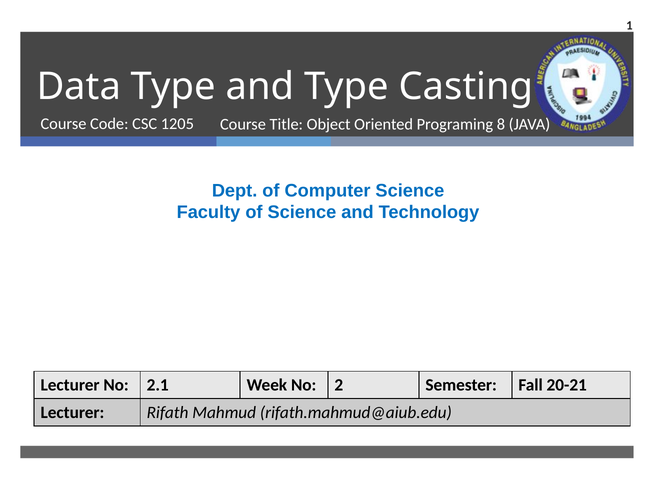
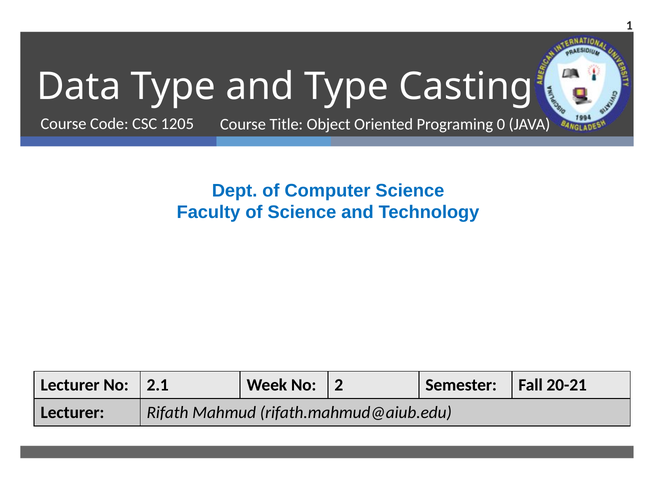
8: 8 -> 0
